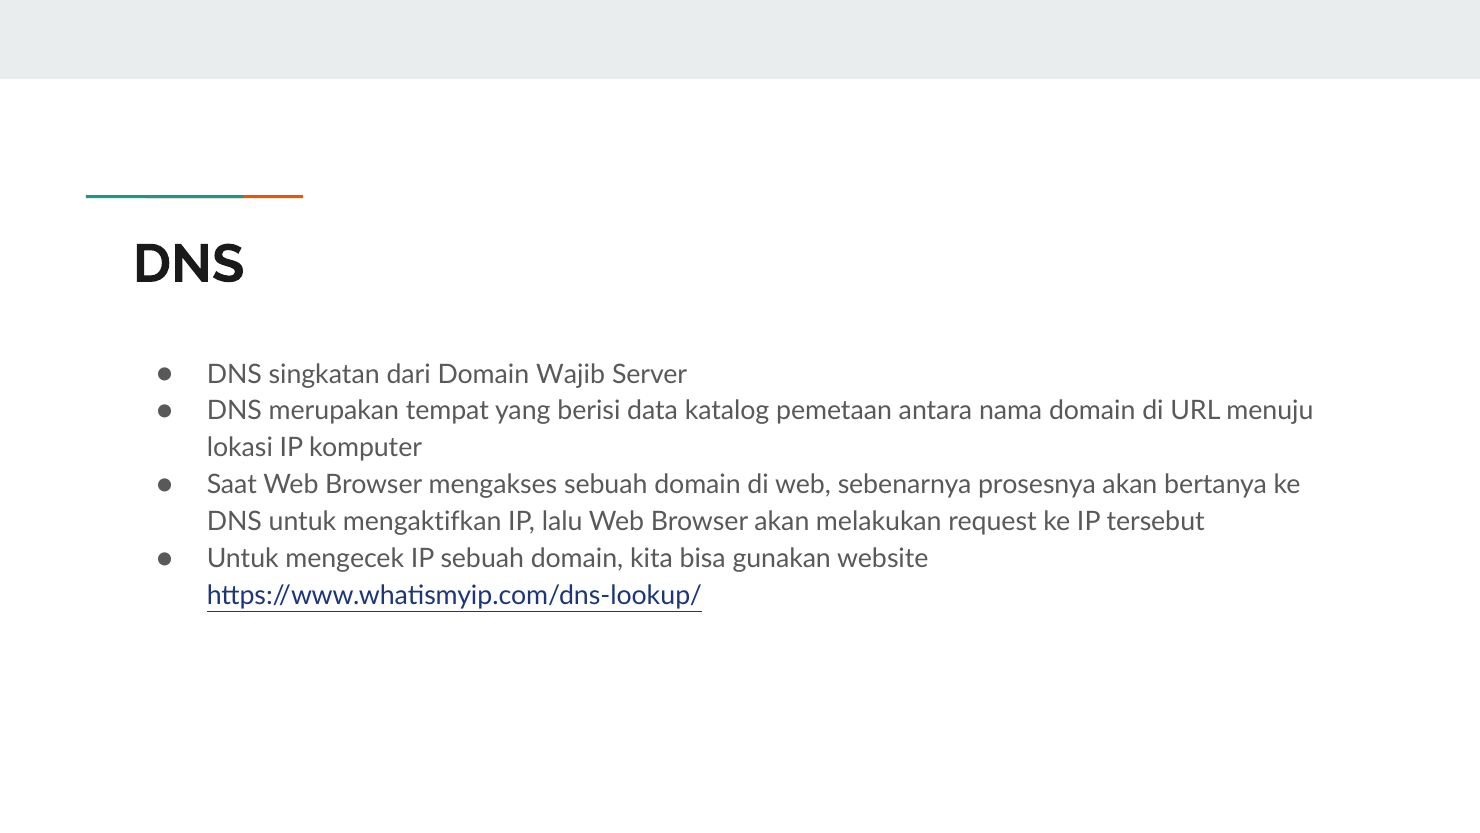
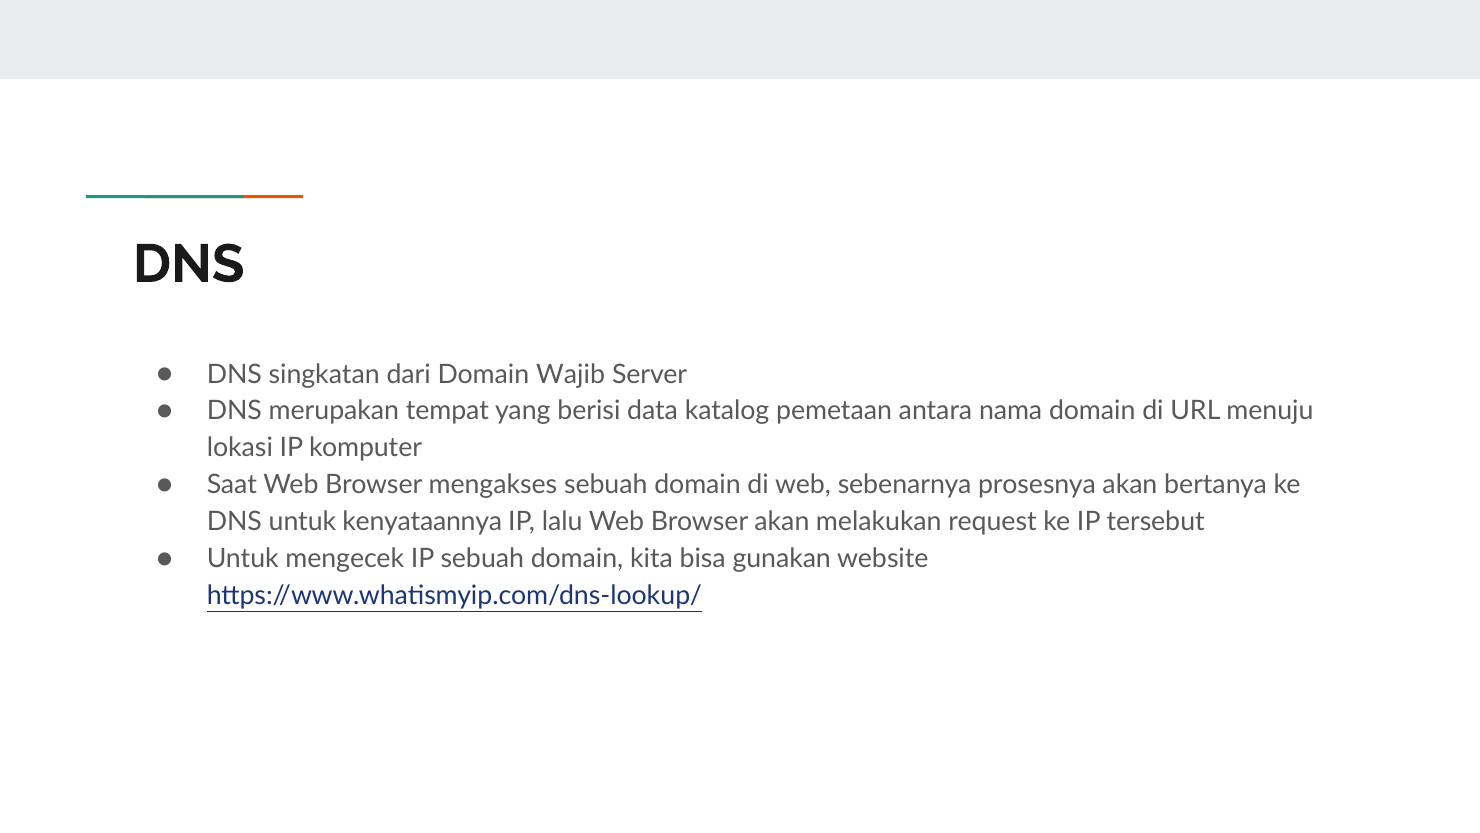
mengaktifkan: mengaktifkan -> kenyataannya
